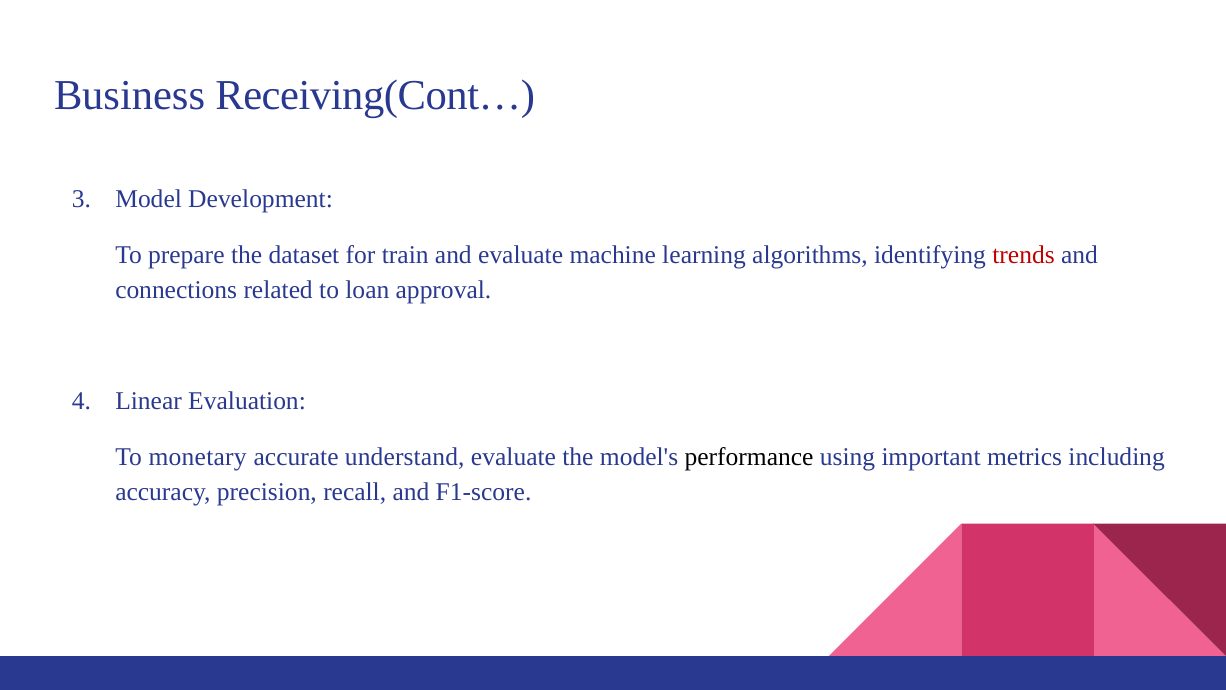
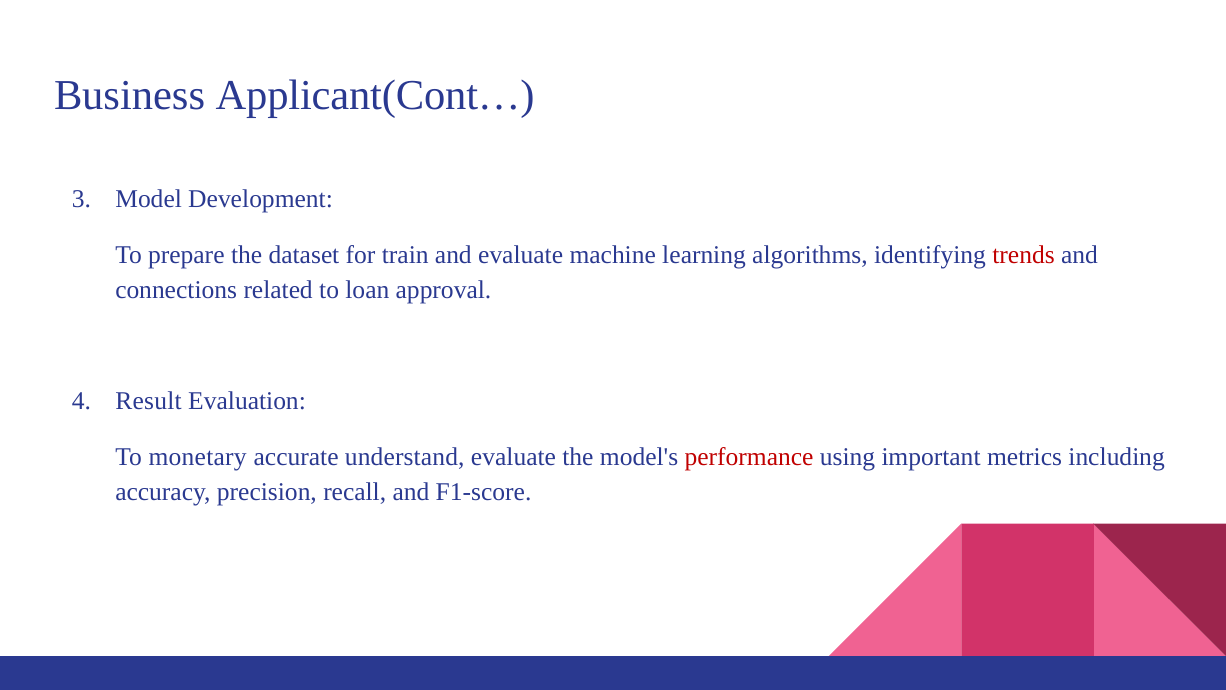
Receiving(Cont…: Receiving(Cont… -> Applicant(Cont…
Linear: Linear -> Result
performance colour: black -> red
